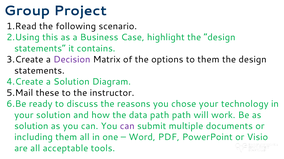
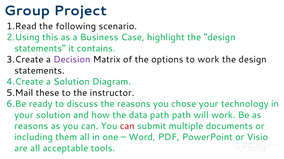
to them: them -> work
solution at (31, 127): solution -> reasons
can at (127, 127) colour: purple -> red
